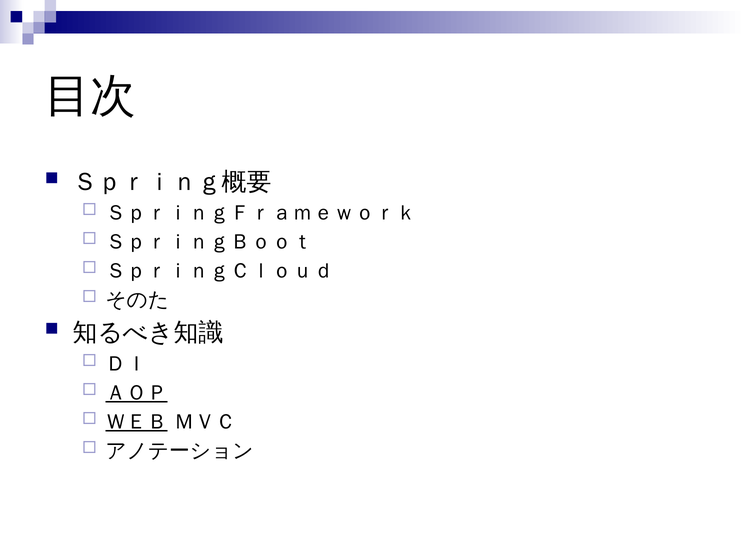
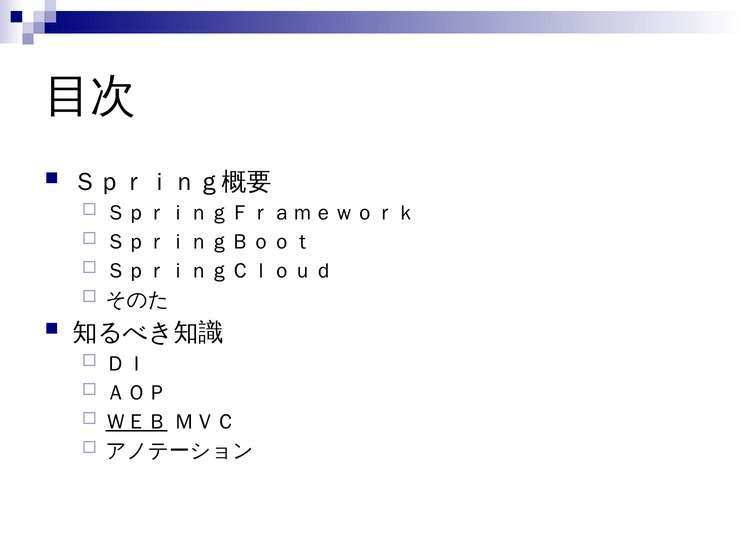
ＡＯＰ underline: present -> none
